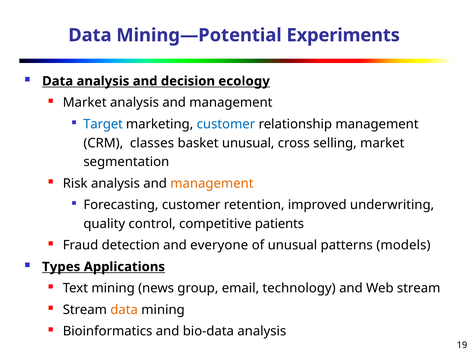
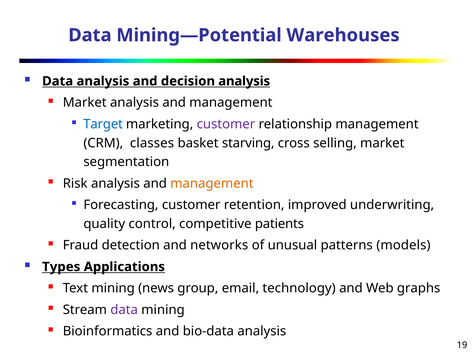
Experiments: Experiments -> Warehouses
decision ecology: ecology -> analysis
customer at (226, 124) colour: blue -> purple
basket unusual: unusual -> starving
everyone: everyone -> networks
Web stream: stream -> graphs
data at (124, 310) colour: orange -> purple
